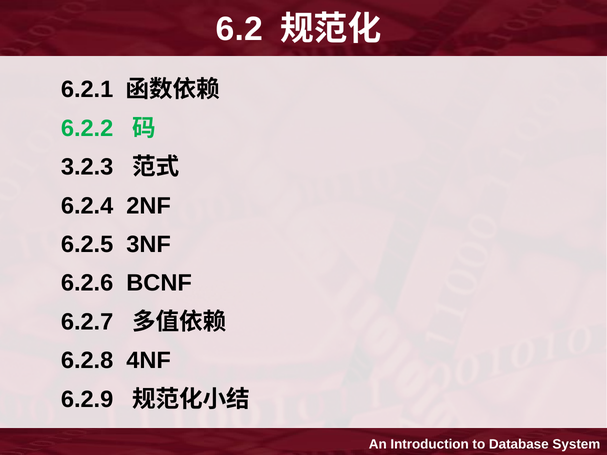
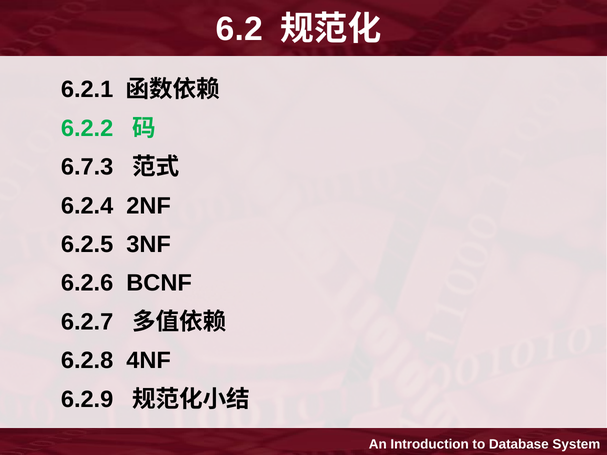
3.2.3: 3.2.3 -> 6.7.3
